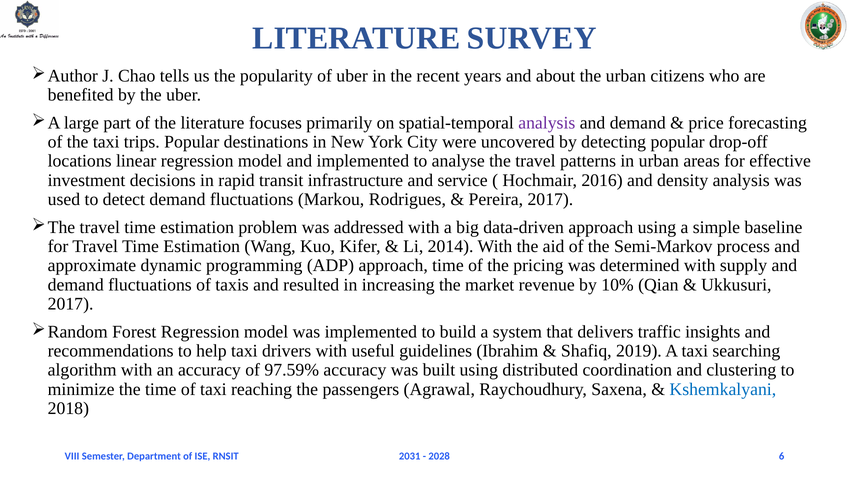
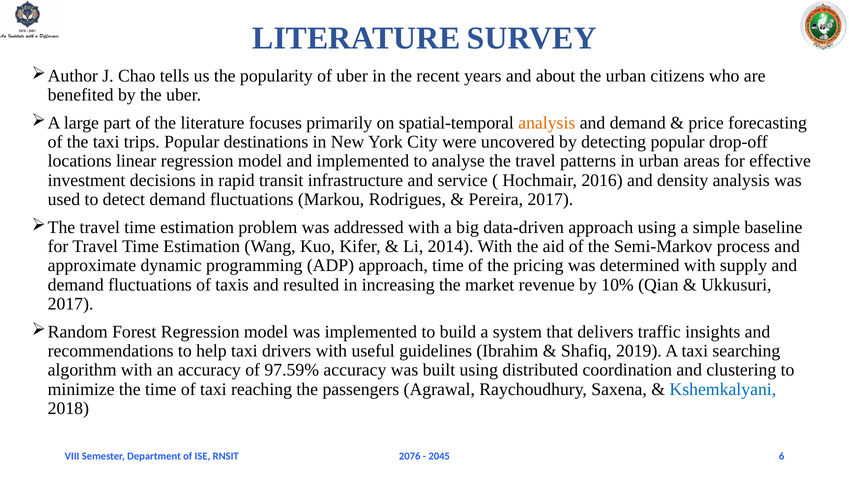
analysis at (547, 123) colour: purple -> orange
2031: 2031 -> 2076
2028: 2028 -> 2045
